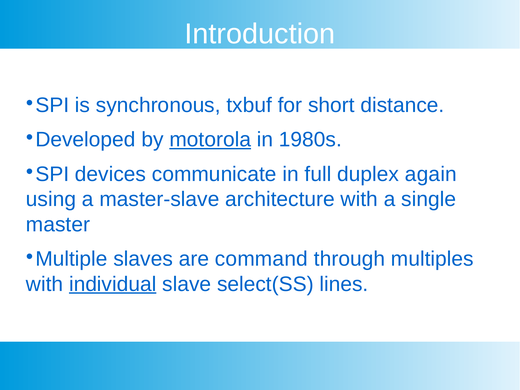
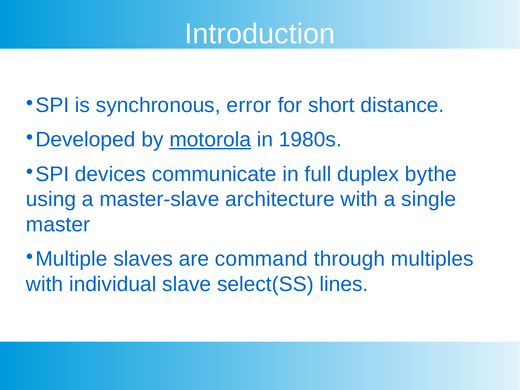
txbuf: txbuf -> error
again: again -> bythe
individual underline: present -> none
